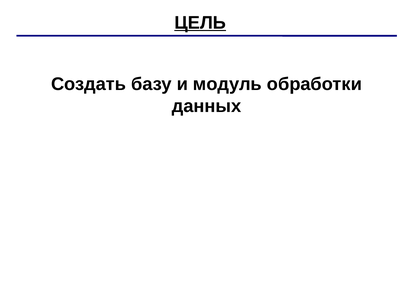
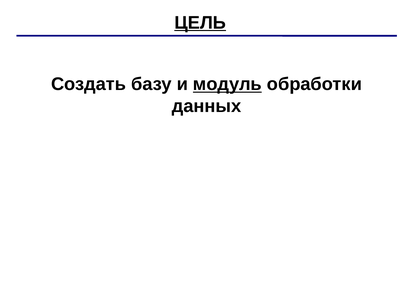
модуль underline: none -> present
